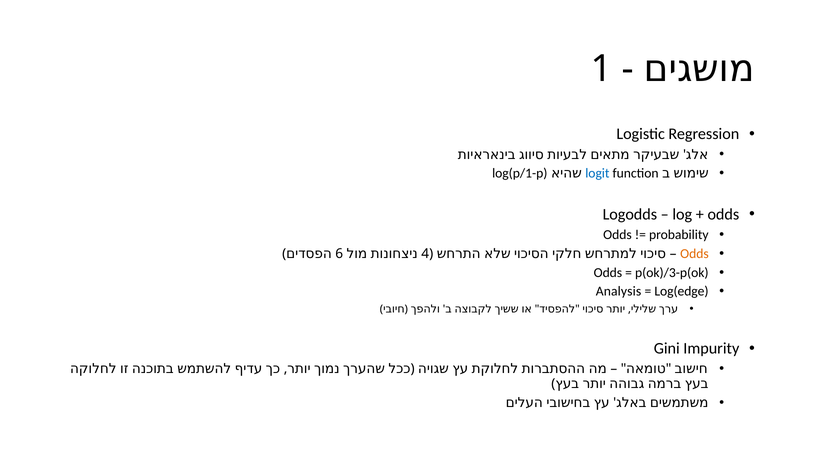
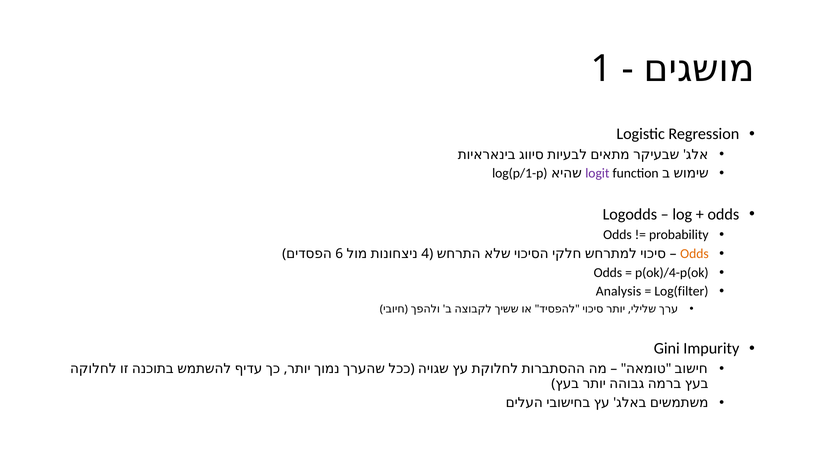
logit colour: blue -> purple
p(ok)/3-p(ok: p(ok)/3-p(ok -> p(ok)/4-p(ok
Log(edge: Log(edge -> Log(filter
